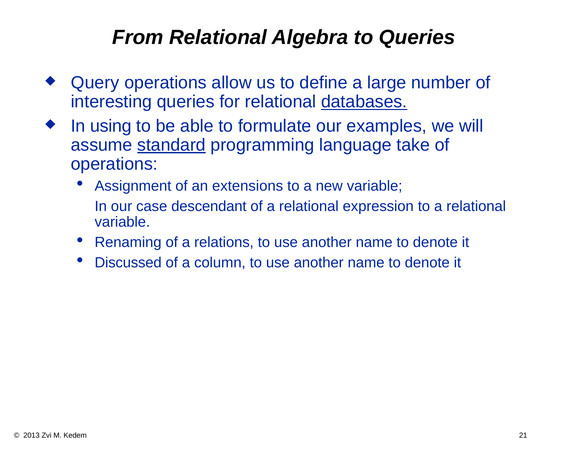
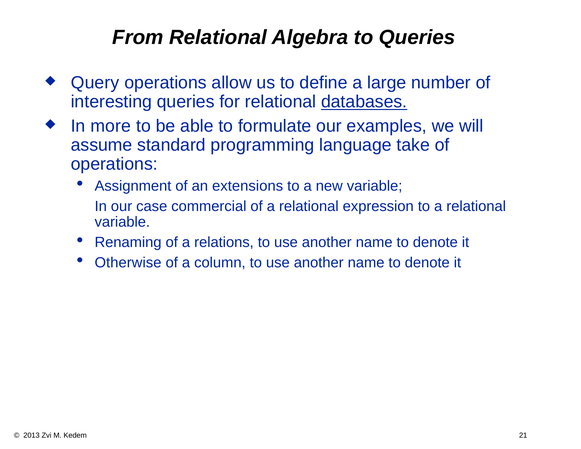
using: using -> more
standard underline: present -> none
descendant: descendant -> commercial
Discussed: Discussed -> Otherwise
